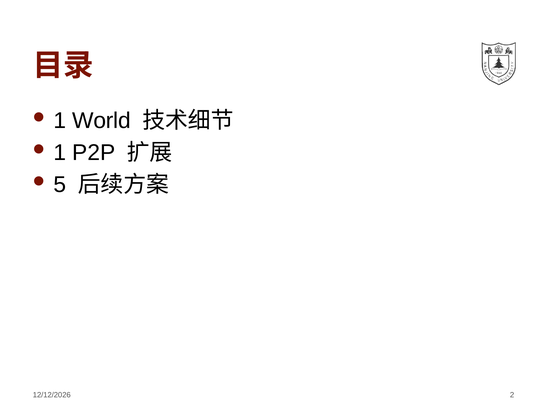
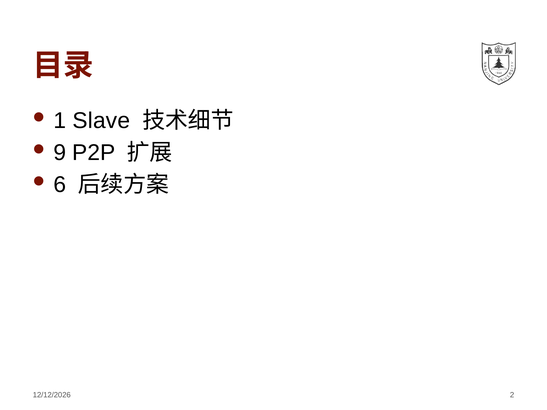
World: World -> Slave
1 at (60, 153): 1 -> 9
5: 5 -> 6
